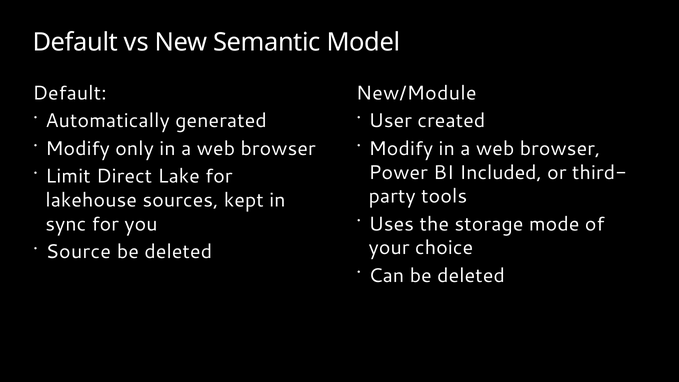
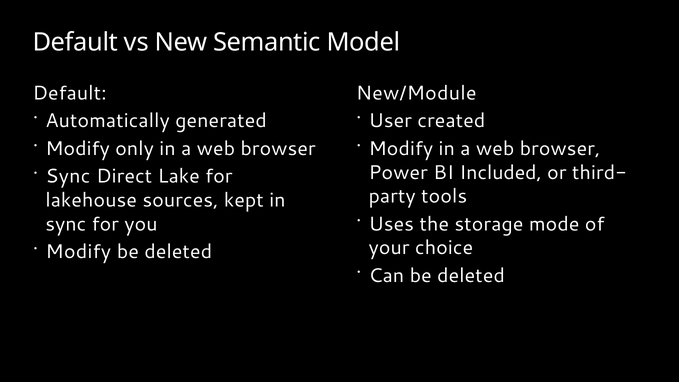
Limit at (68, 176): Limit -> Sync
Source at (78, 252): Source -> Modify
